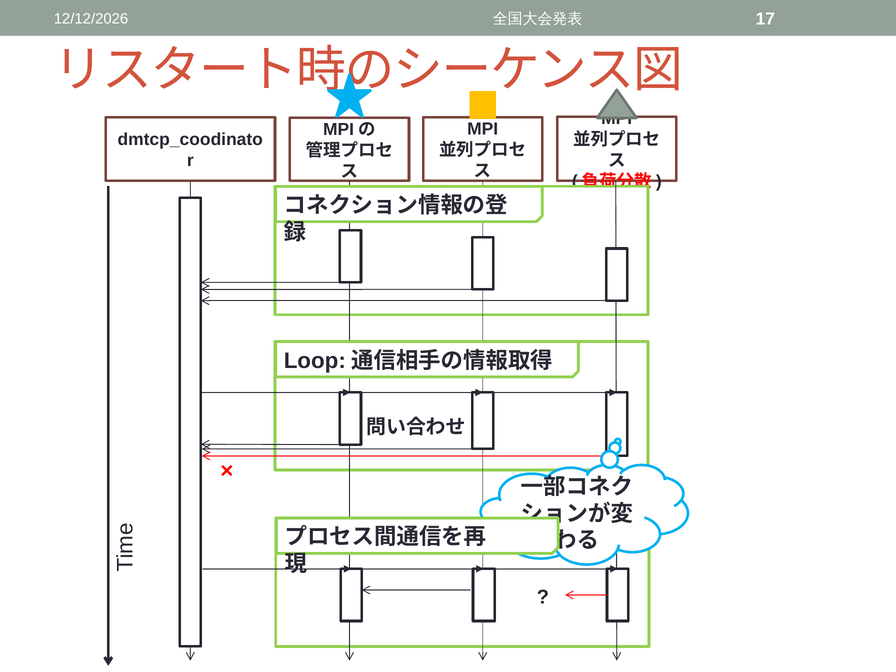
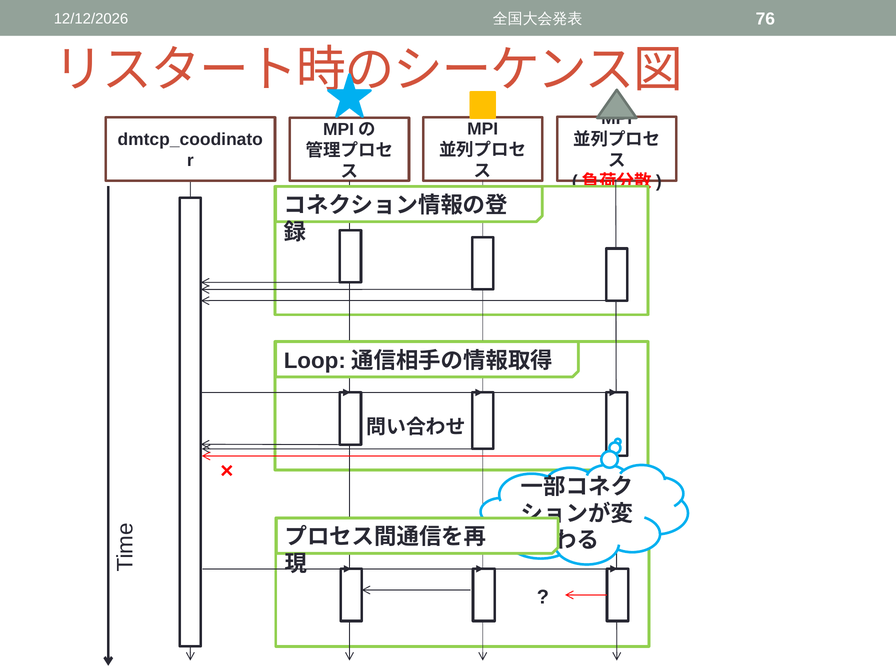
17: 17 -> 76
